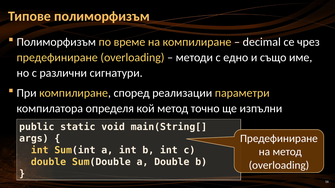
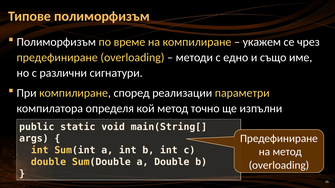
decimal: decimal -> укажем
